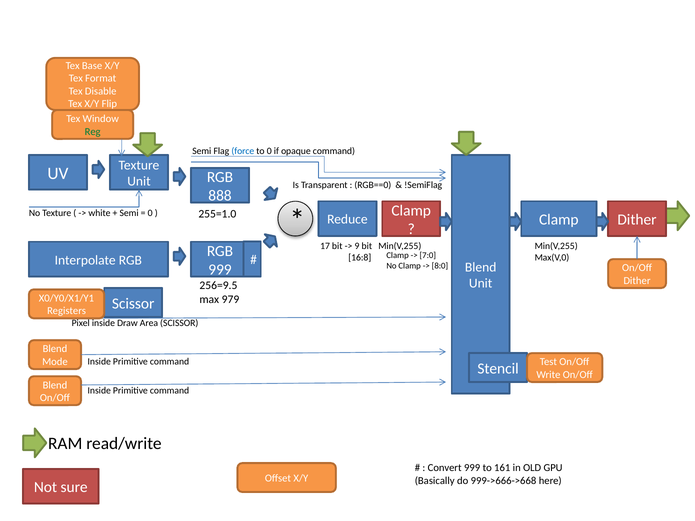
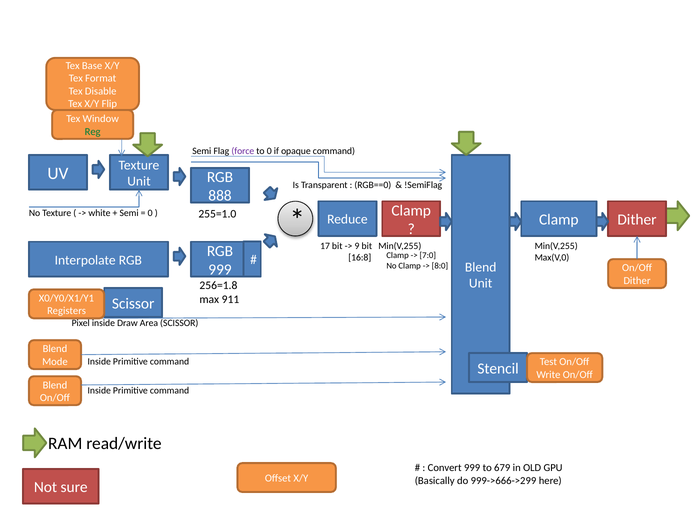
force colour: blue -> purple
256=9.5: 256=9.5 -> 256=1.8
979: 979 -> 911
161: 161 -> 679
999->666->668: 999->666->668 -> 999->666->299
